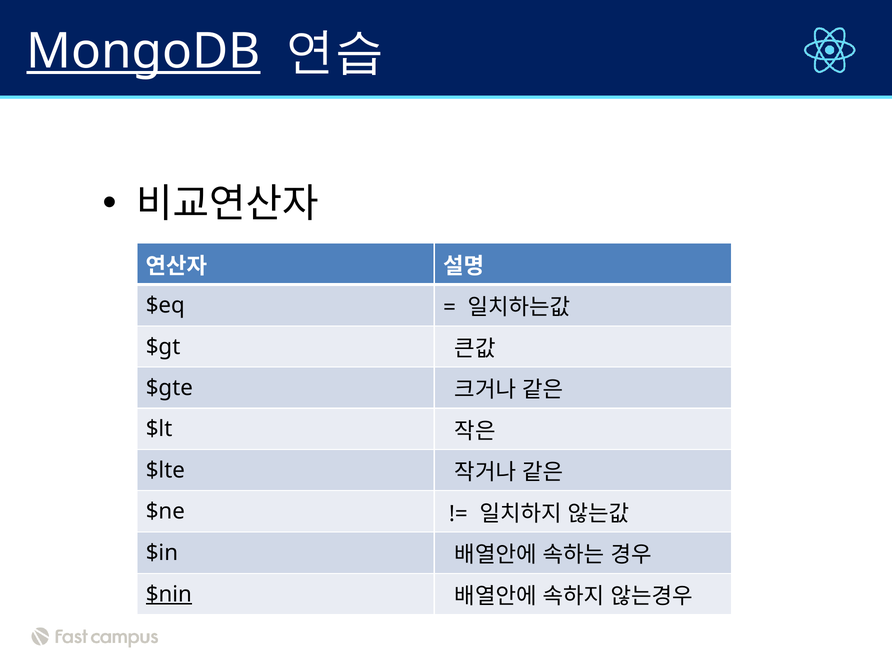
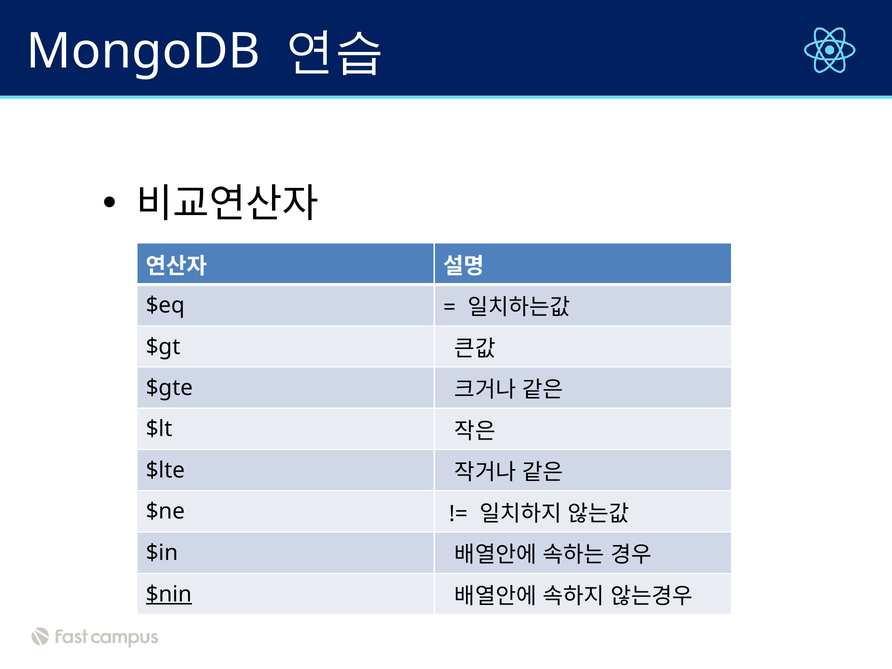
MongoDB underline: present -> none
